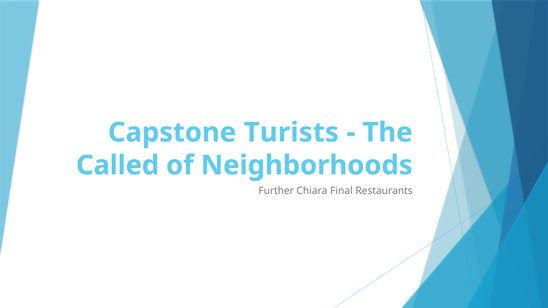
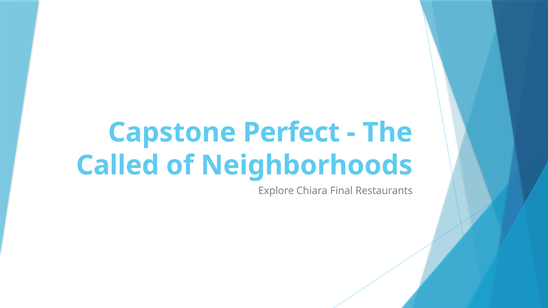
Turists: Turists -> Perfect
Further: Further -> Explore
